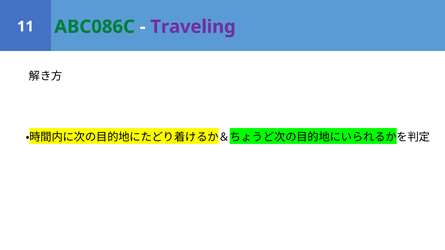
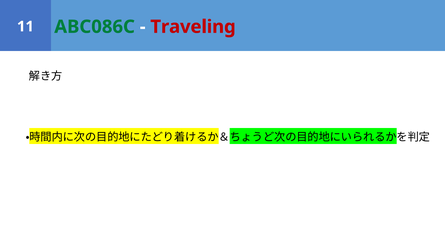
Traveling colour: purple -> red
